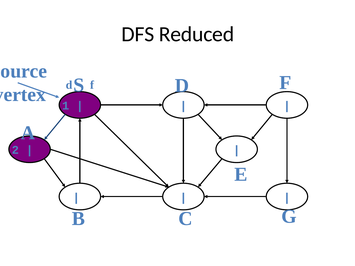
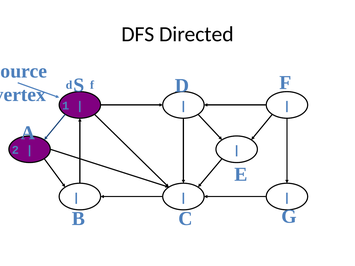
Reduced: Reduced -> Directed
